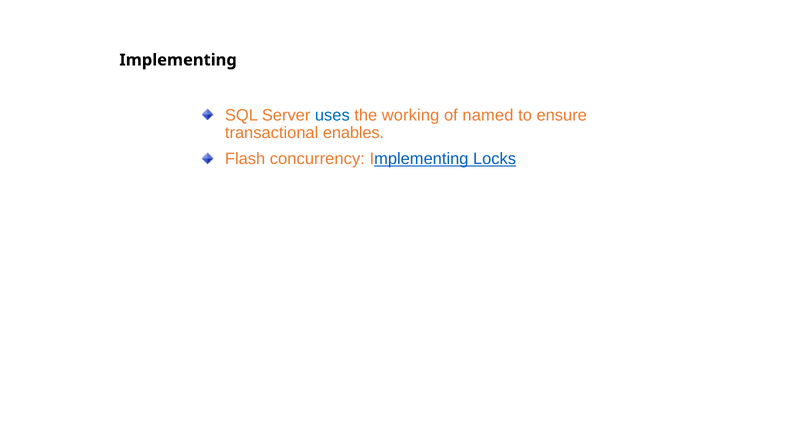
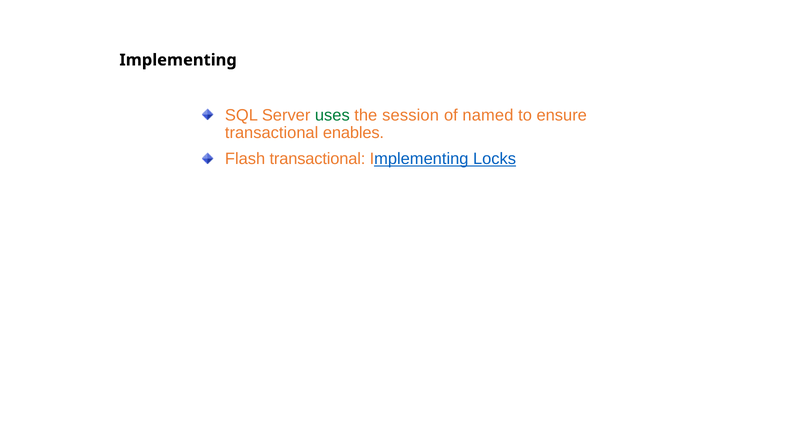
uses colour: blue -> green
working: working -> session
Flash concurrency: concurrency -> transactional
